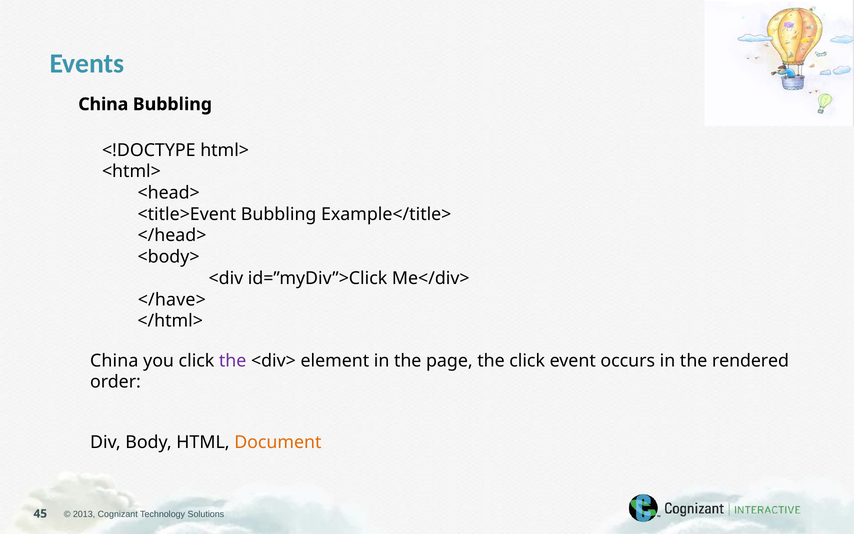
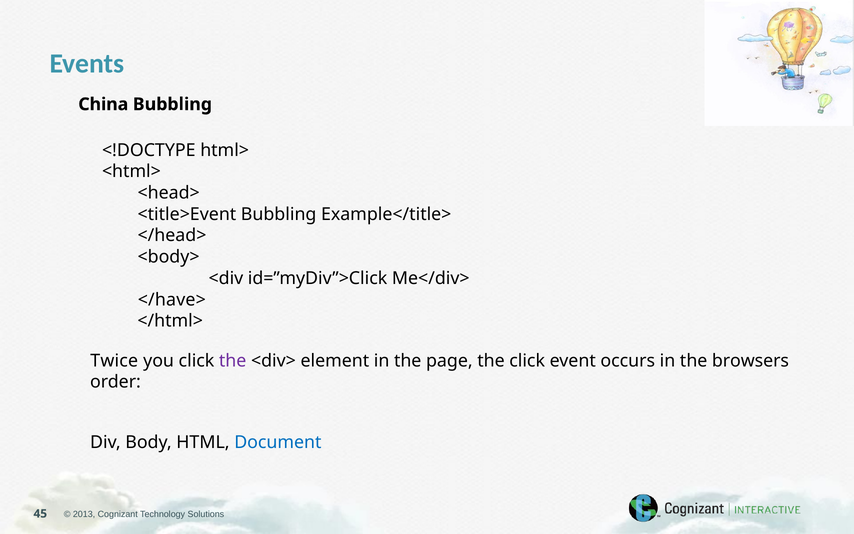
China at (114, 360): China -> Twice
rendered: rendered -> browsers
Document colour: orange -> blue
